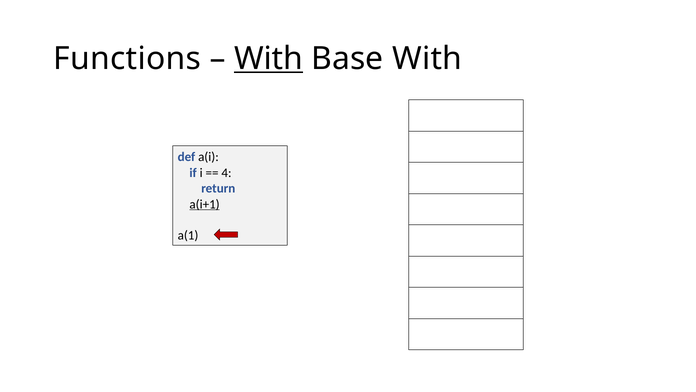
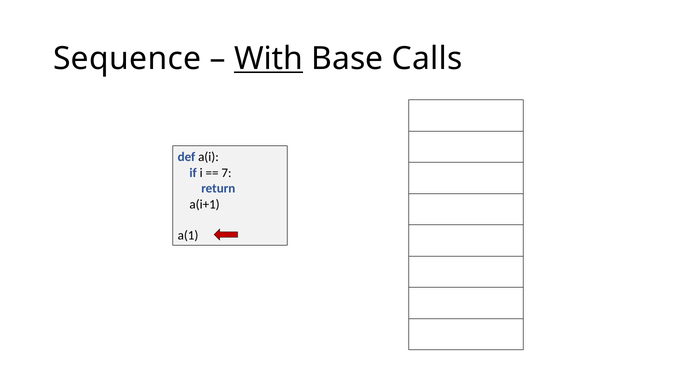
Functions: Functions -> Sequence
Base With: With -> Calls
4: 4 -> 7
a(i+1 underline: present -> none
